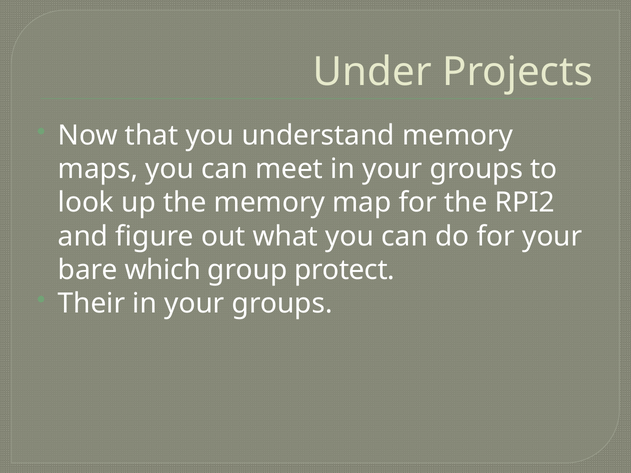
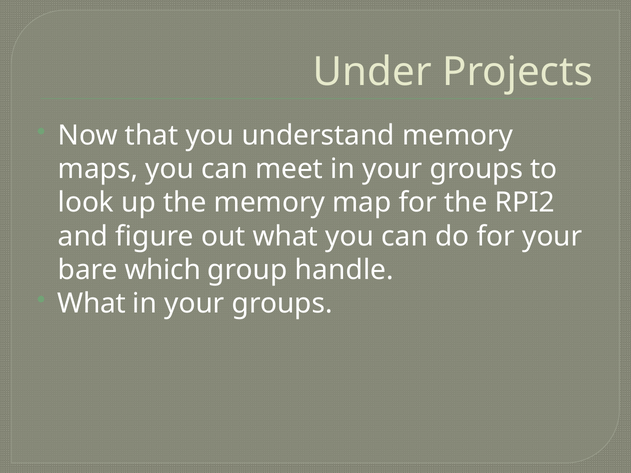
protect: protect -> handle
Their at (92, 304): Their -> What
